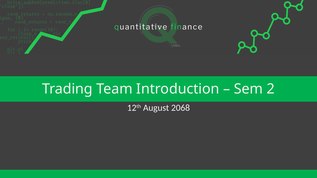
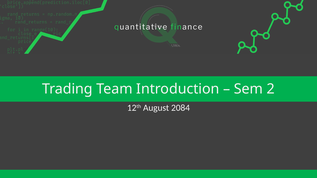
2068: 2068 -> 2084
